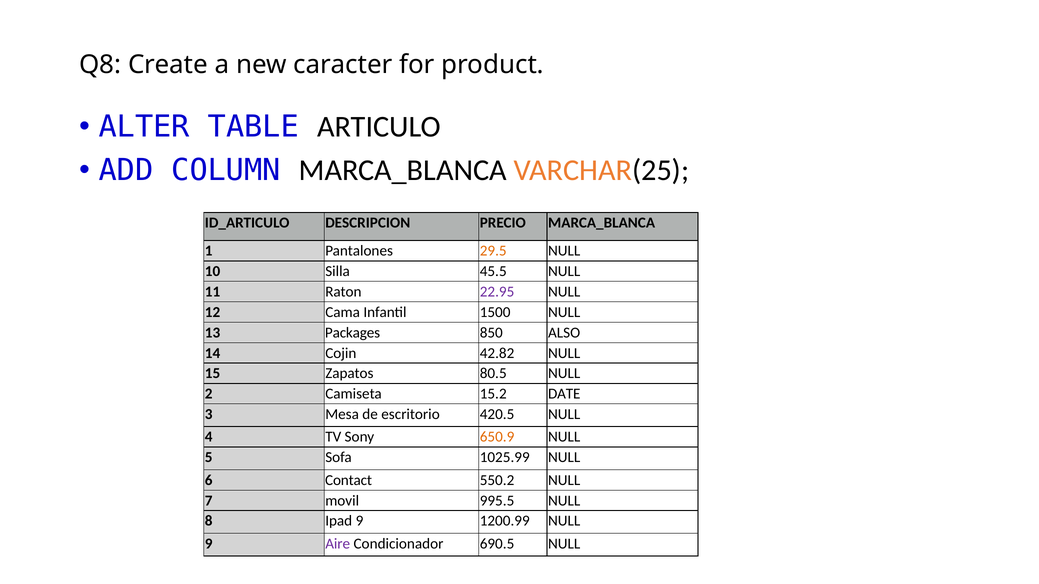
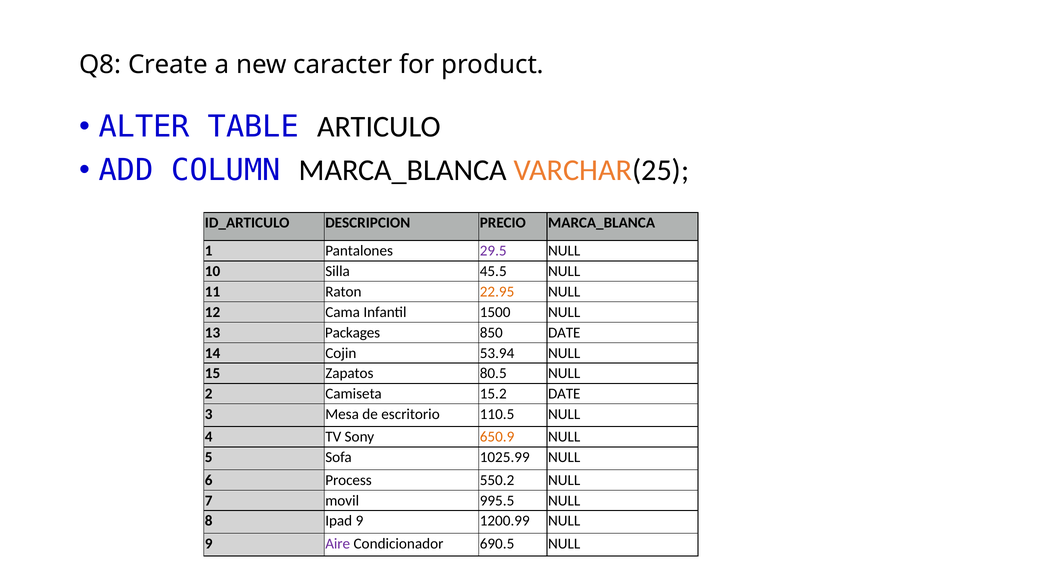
29.5 colour: orange -> purple
22.95 colour: purple -> orange
850 ALSO: ALSO -> DATE
42.82: 42.82 -> 53.94
420.5: 420.5 -> 110.5
Contact: Contact -> Process
